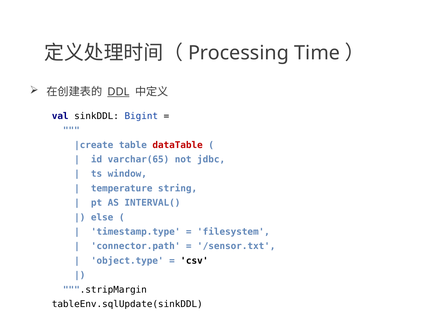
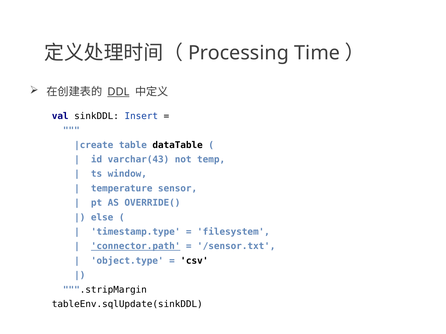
Bigint: Bigint -> Insert
dataTable colour: red -> black
varchar(65: varchar(65 -> varchar(43
jdbc: jdbc -> temp
string: string -> sensor
INTERVAL(: INTERVAL( -> OVERRIDE(
connector.path underline: none -> present
